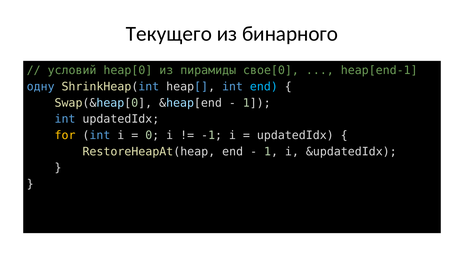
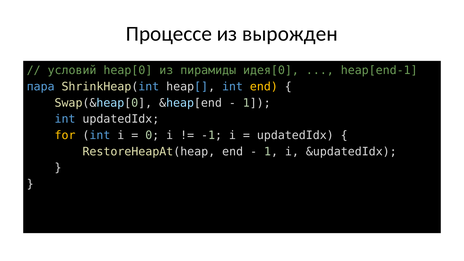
Текущего: Текущего -> Процессе
бинарного: бинарного -> вырожден
свое[0: свое[0 -> идея[0
одну: одну -> пара
end at (264, 87) colour: light blue -> yellow
